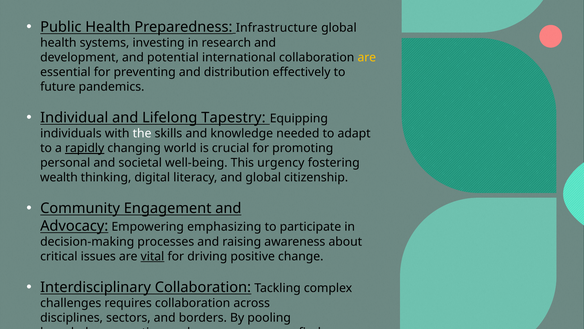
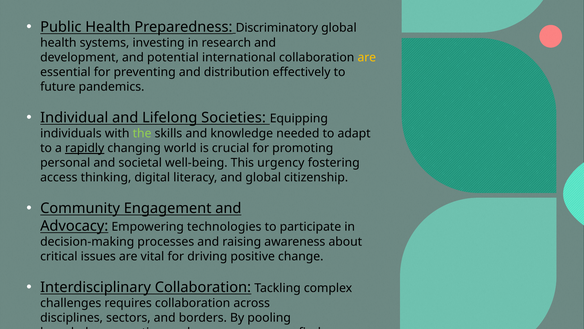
Infrastructure: Infrastructure -> Discriminatory
Tapestry: Tapestry -> Societies
the colour: white -> light green
wealth: wealth -> access
emphasizing: emphasizing -> technologies
vital underline: present -> none
